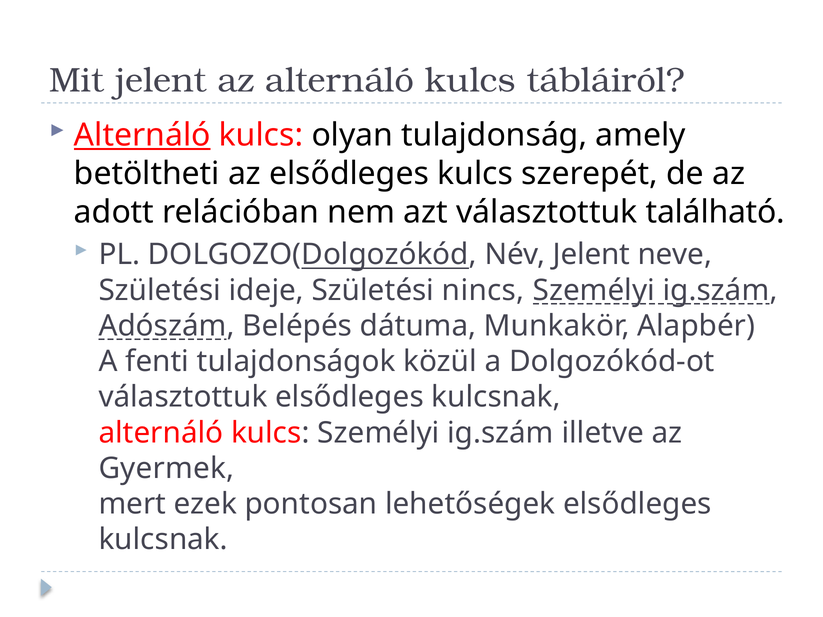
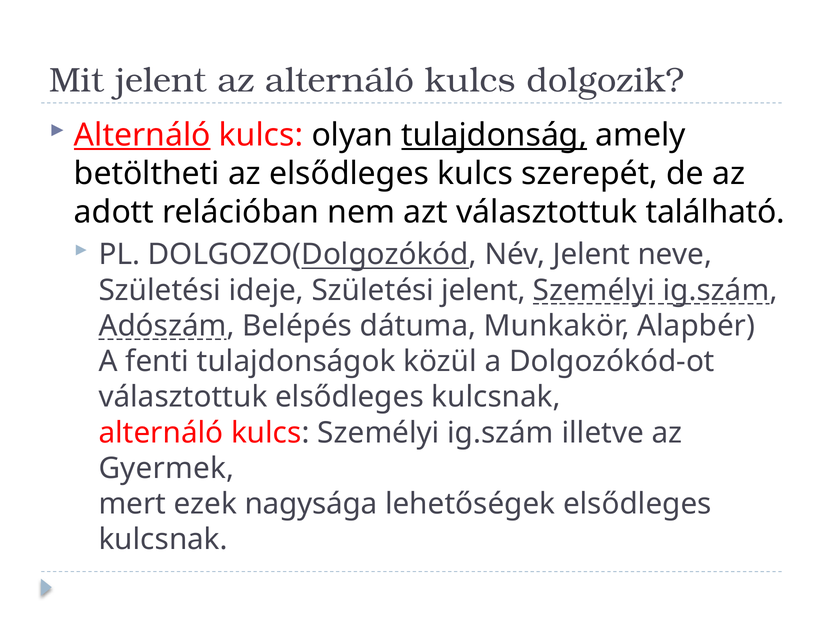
tábláiról: tábláiról -> dolgozik
tulajdonság underline: none -> present
Születési nincs: nincs -> jelent
pontosan: pontosan -> nagysága
